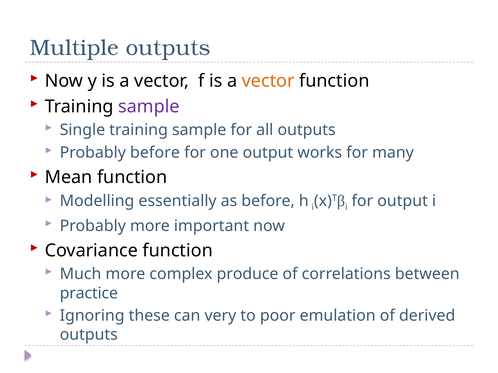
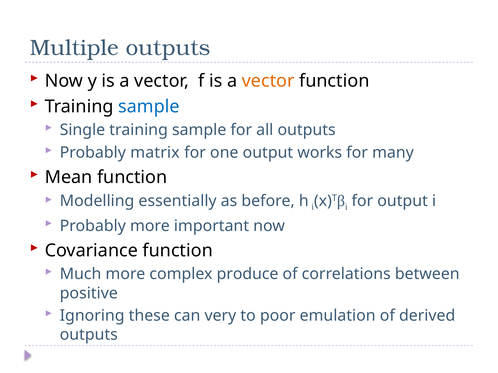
sample at (149, 107) colour: purple -> blue
Probably before: before -> matrix
practice: practice -> positive
